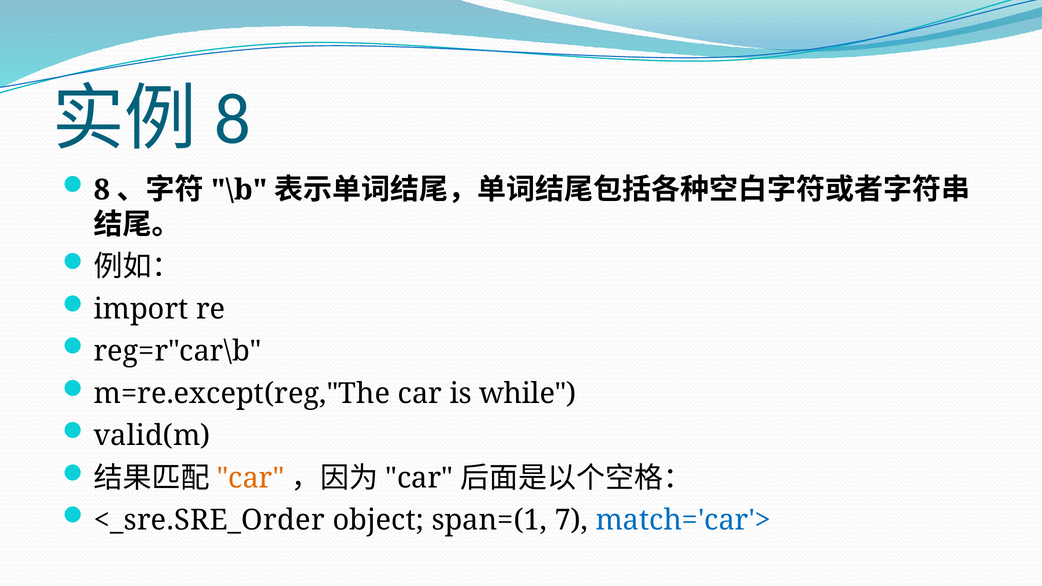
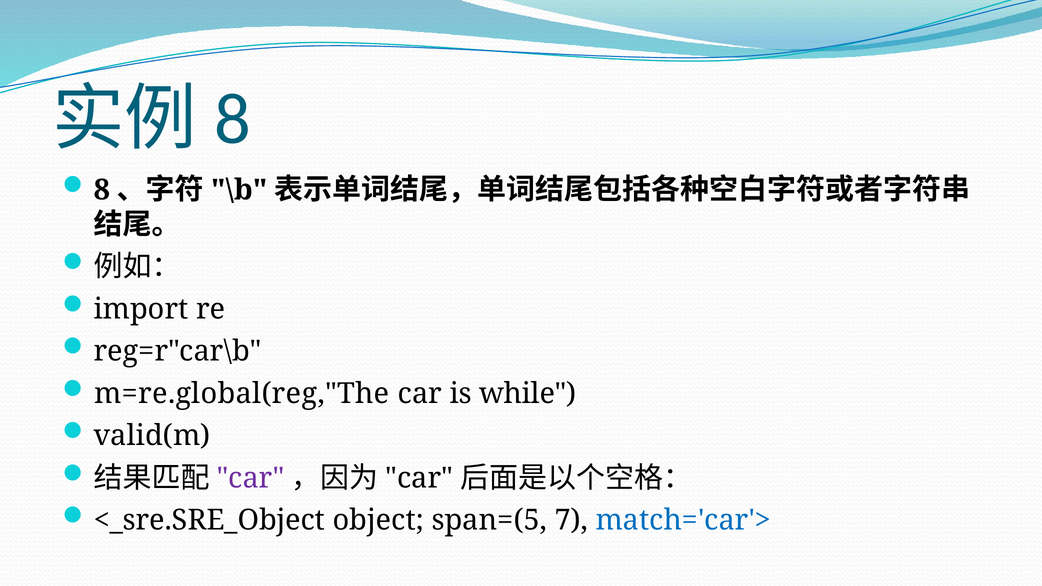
m=re.except(reg,"The: m=re.except(reg,"The -> m=re.global(reg,"The
car at (250, 478) colour: orange -> purple
<_sre.SRE_Order: <_sre.SRE_Order -> <_sre.SRE_Object
span=(1: span=(1 -> span=(5
